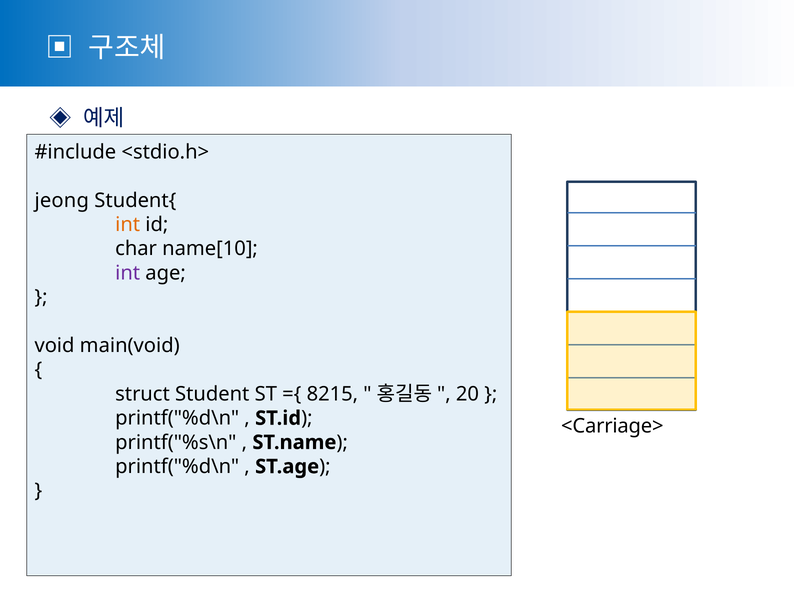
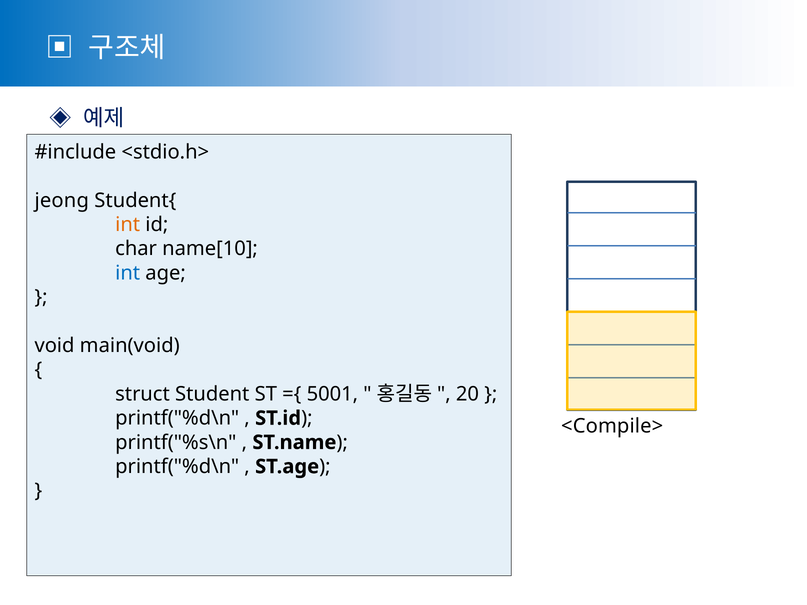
int at (128, 273) colour: purple -> blue
8215: 8215 -> 5001
<Carriage>: <Carriage> -> <Compile>
